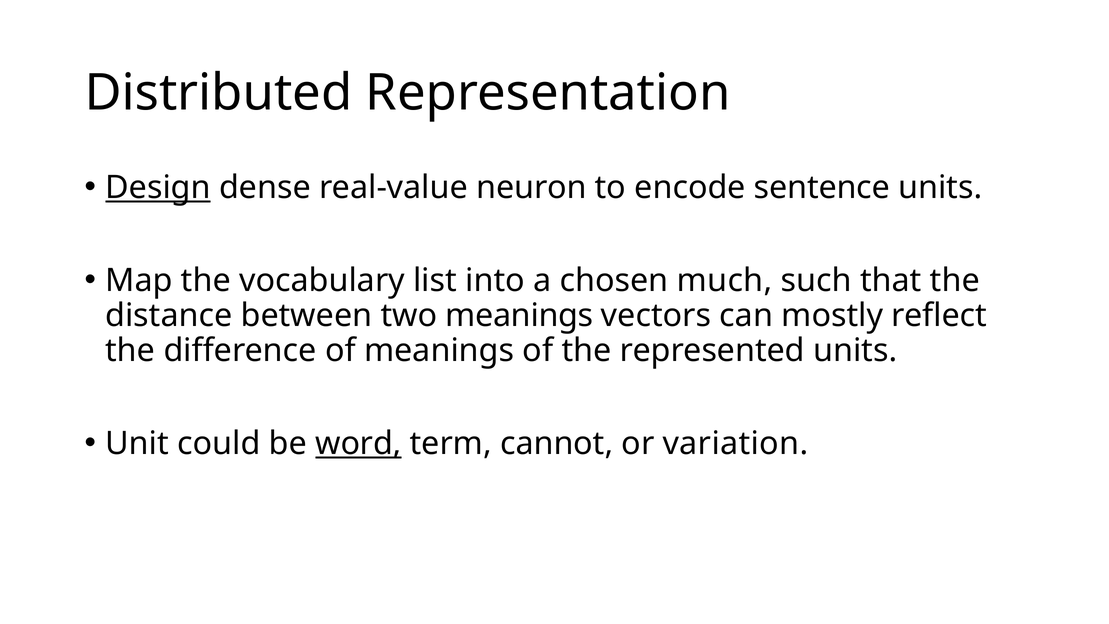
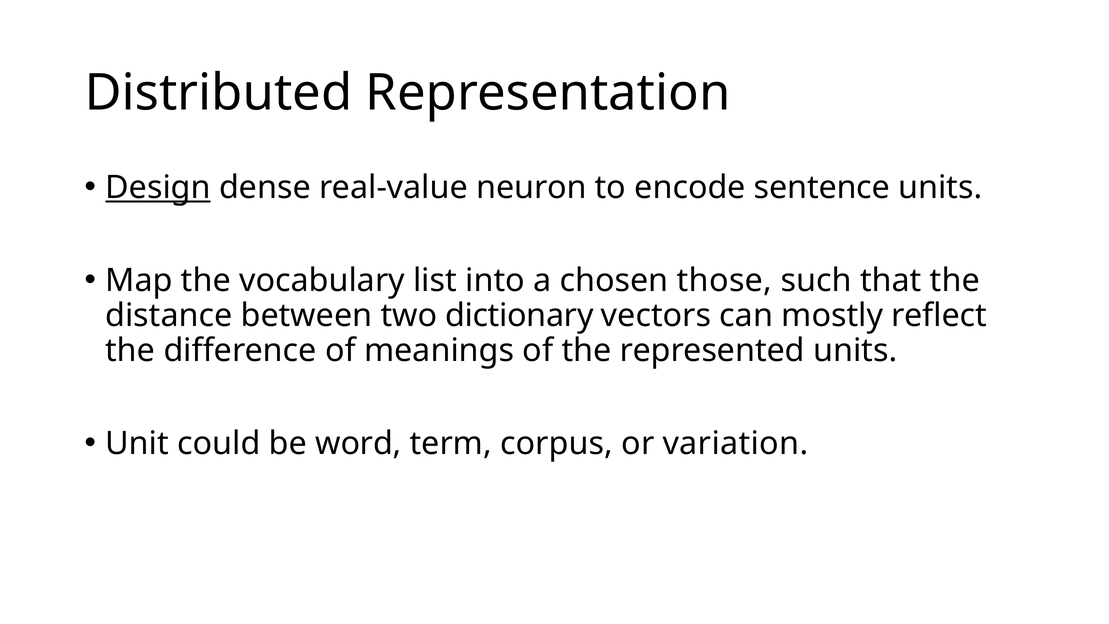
much: much -> those
two meanings: meanings -> dictionary
word underline: present -> none
cannot: cannot -> corpus
